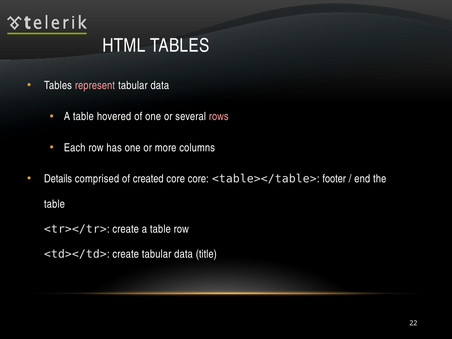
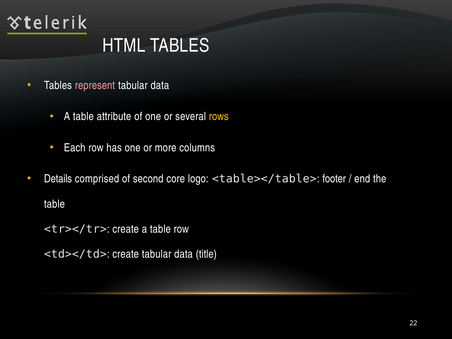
hovered: hovered -> attribute
rows colour: pink -> yellow
created: created -> second
core core: core -> logo
